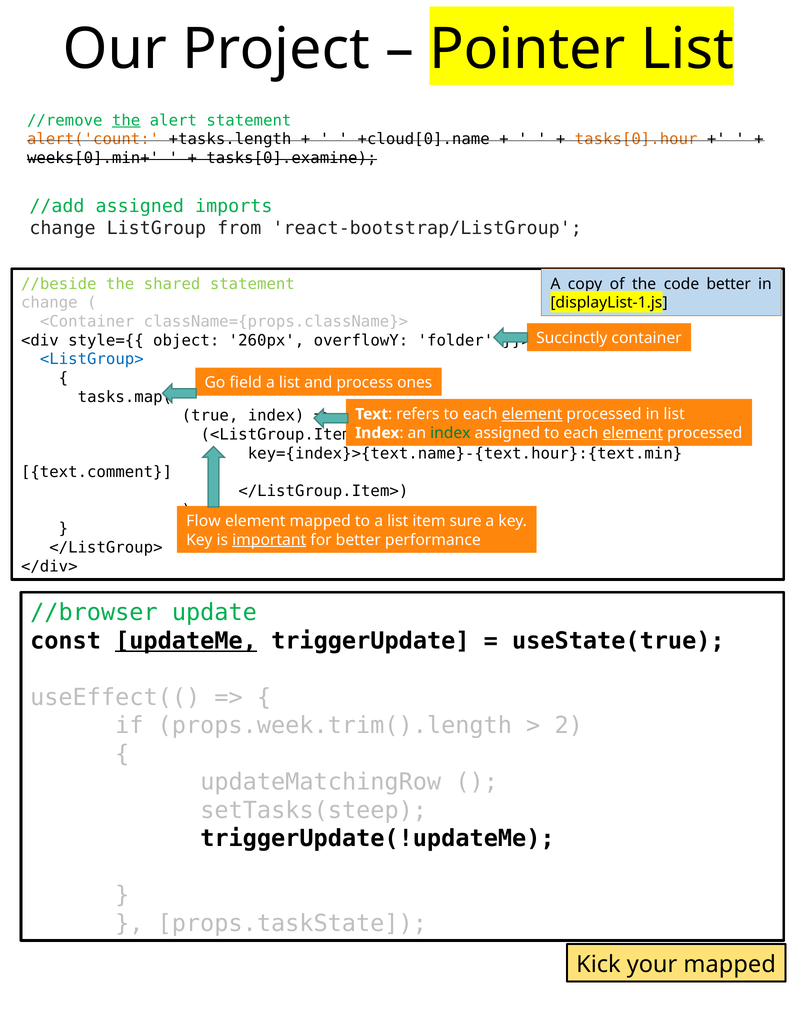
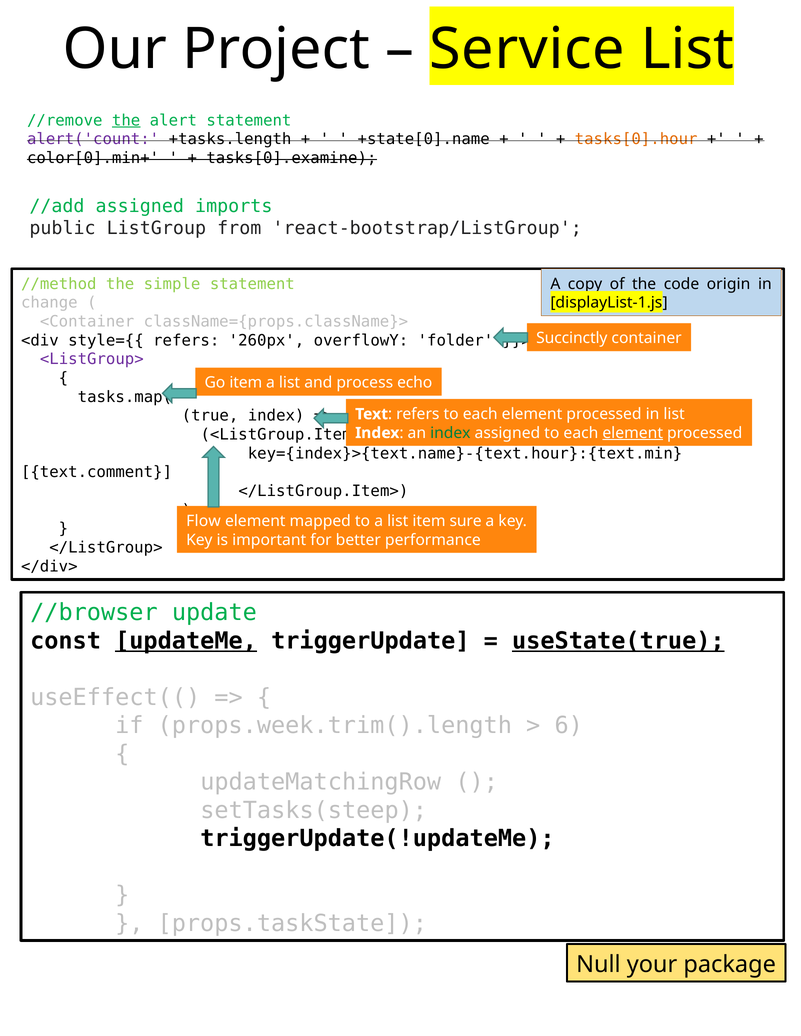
Pointer: Pointer -> Service
alert('count colour: orange -> purple
+cloud[0].name: +cloud[0].name -> +state[0].name
weeks[0].min+: weeks[0].min+ -> color[0].min+
change at (63, 228): change -> public
//beside: //beside -> //method
shared: shared -> simple
code better: better -> origin
style={{ object: object -> refers
<ListGroup> colour: blue -> purple
Go field: field -> item
ones: ones -> echo
element at (532, 414) underline: present -> none
important underline: present -> none
useState(true underline: none -> present
2: 2 -> 6
Kick: Kick -> Null
your mapped: mapped -> package
